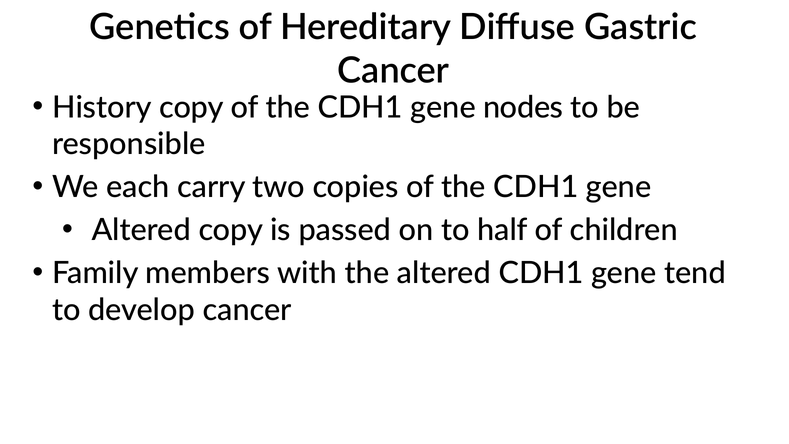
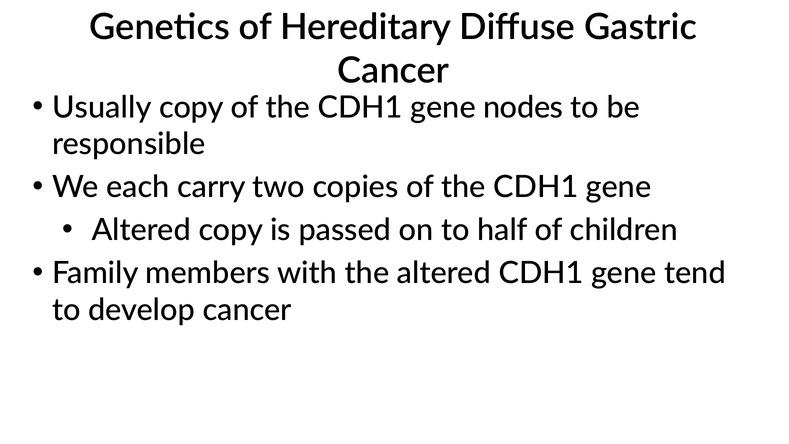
History: History -> Usually
